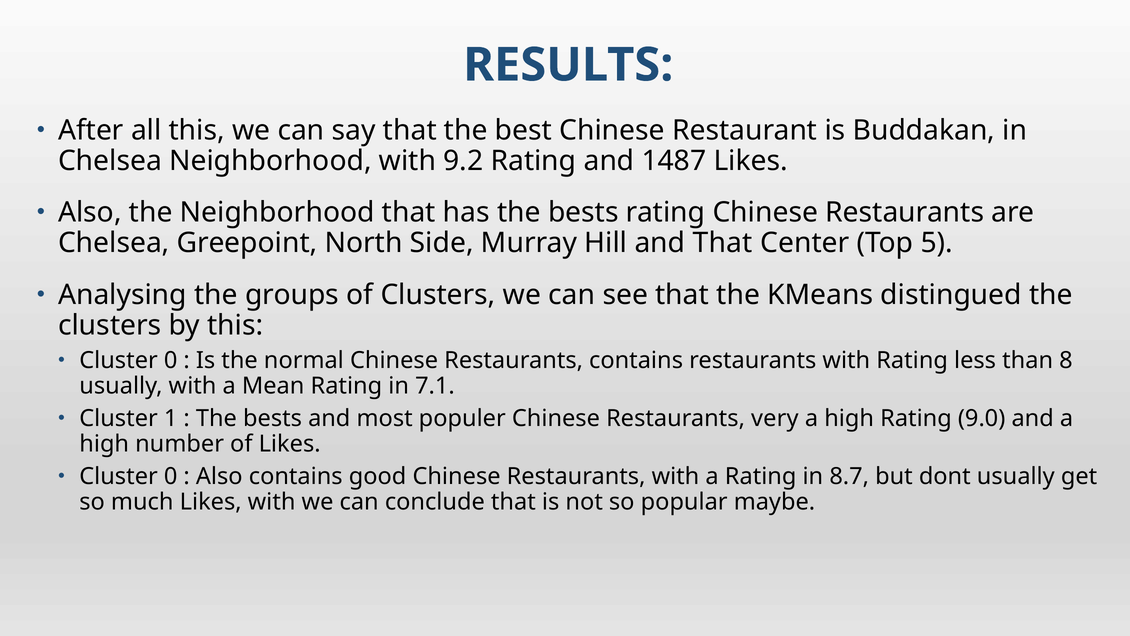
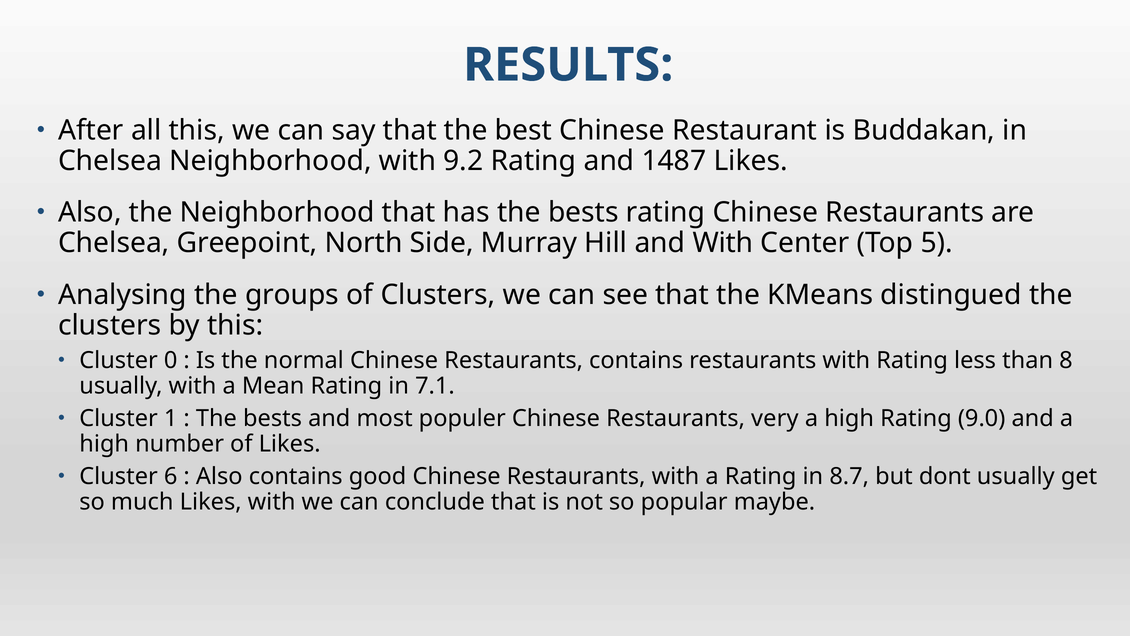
and That: That -> With
0 at (171, 476): 0 -> 6
